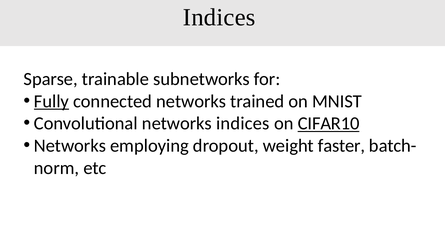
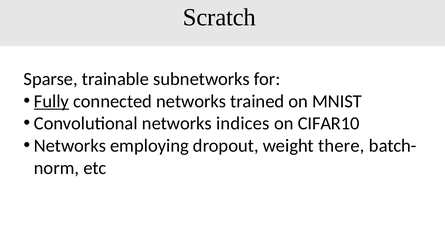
Indices at (219, 17): Indices -> Scratch
CIFAR10 underline: present -> none
faster: faster -> there
